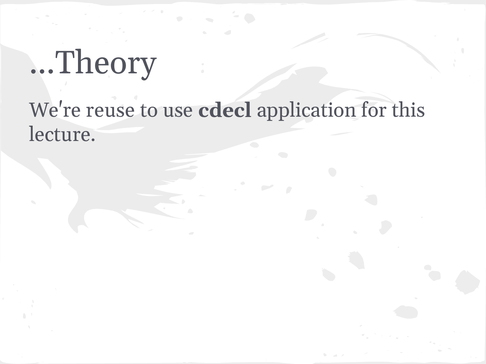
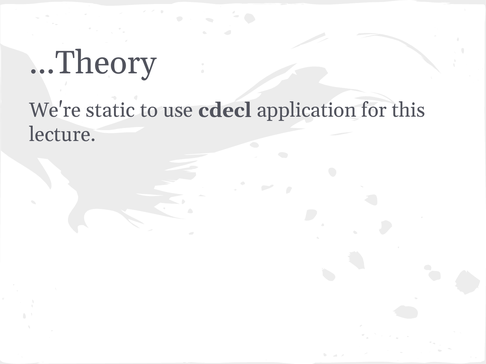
reuse: reuse -> static
